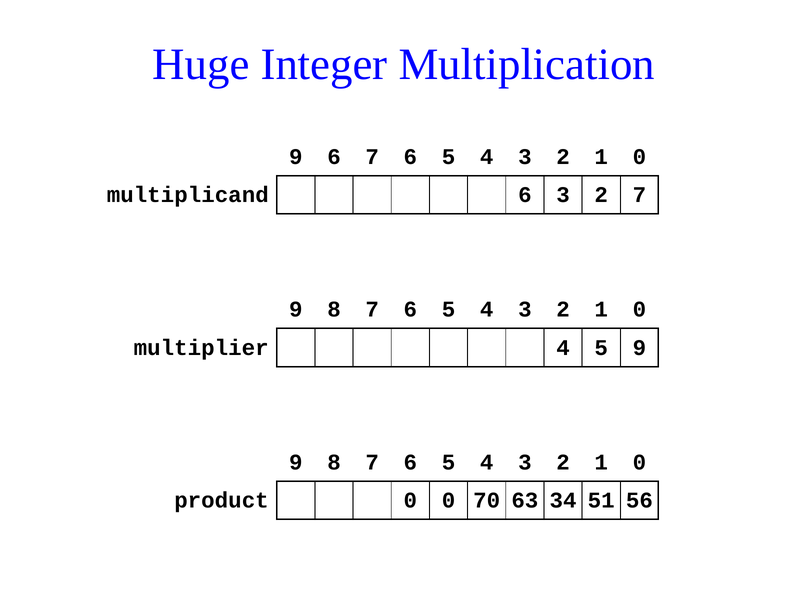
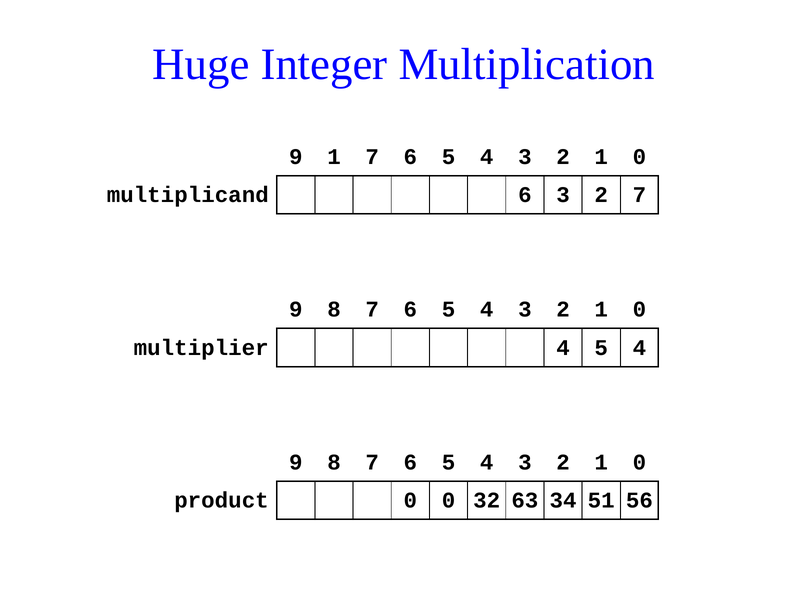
9 6: 6 -> 1
4 5 9: 9 -> 4
70: 70 -> 32
